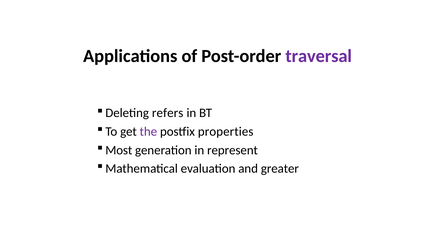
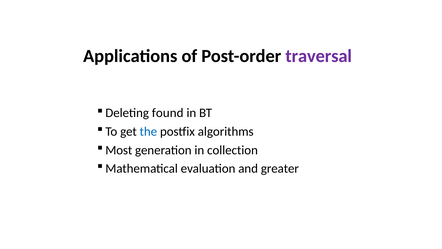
refers: refers -> found
the colour: purple -> blue
properties: properties -> algorithms
represent: represent -> collection
